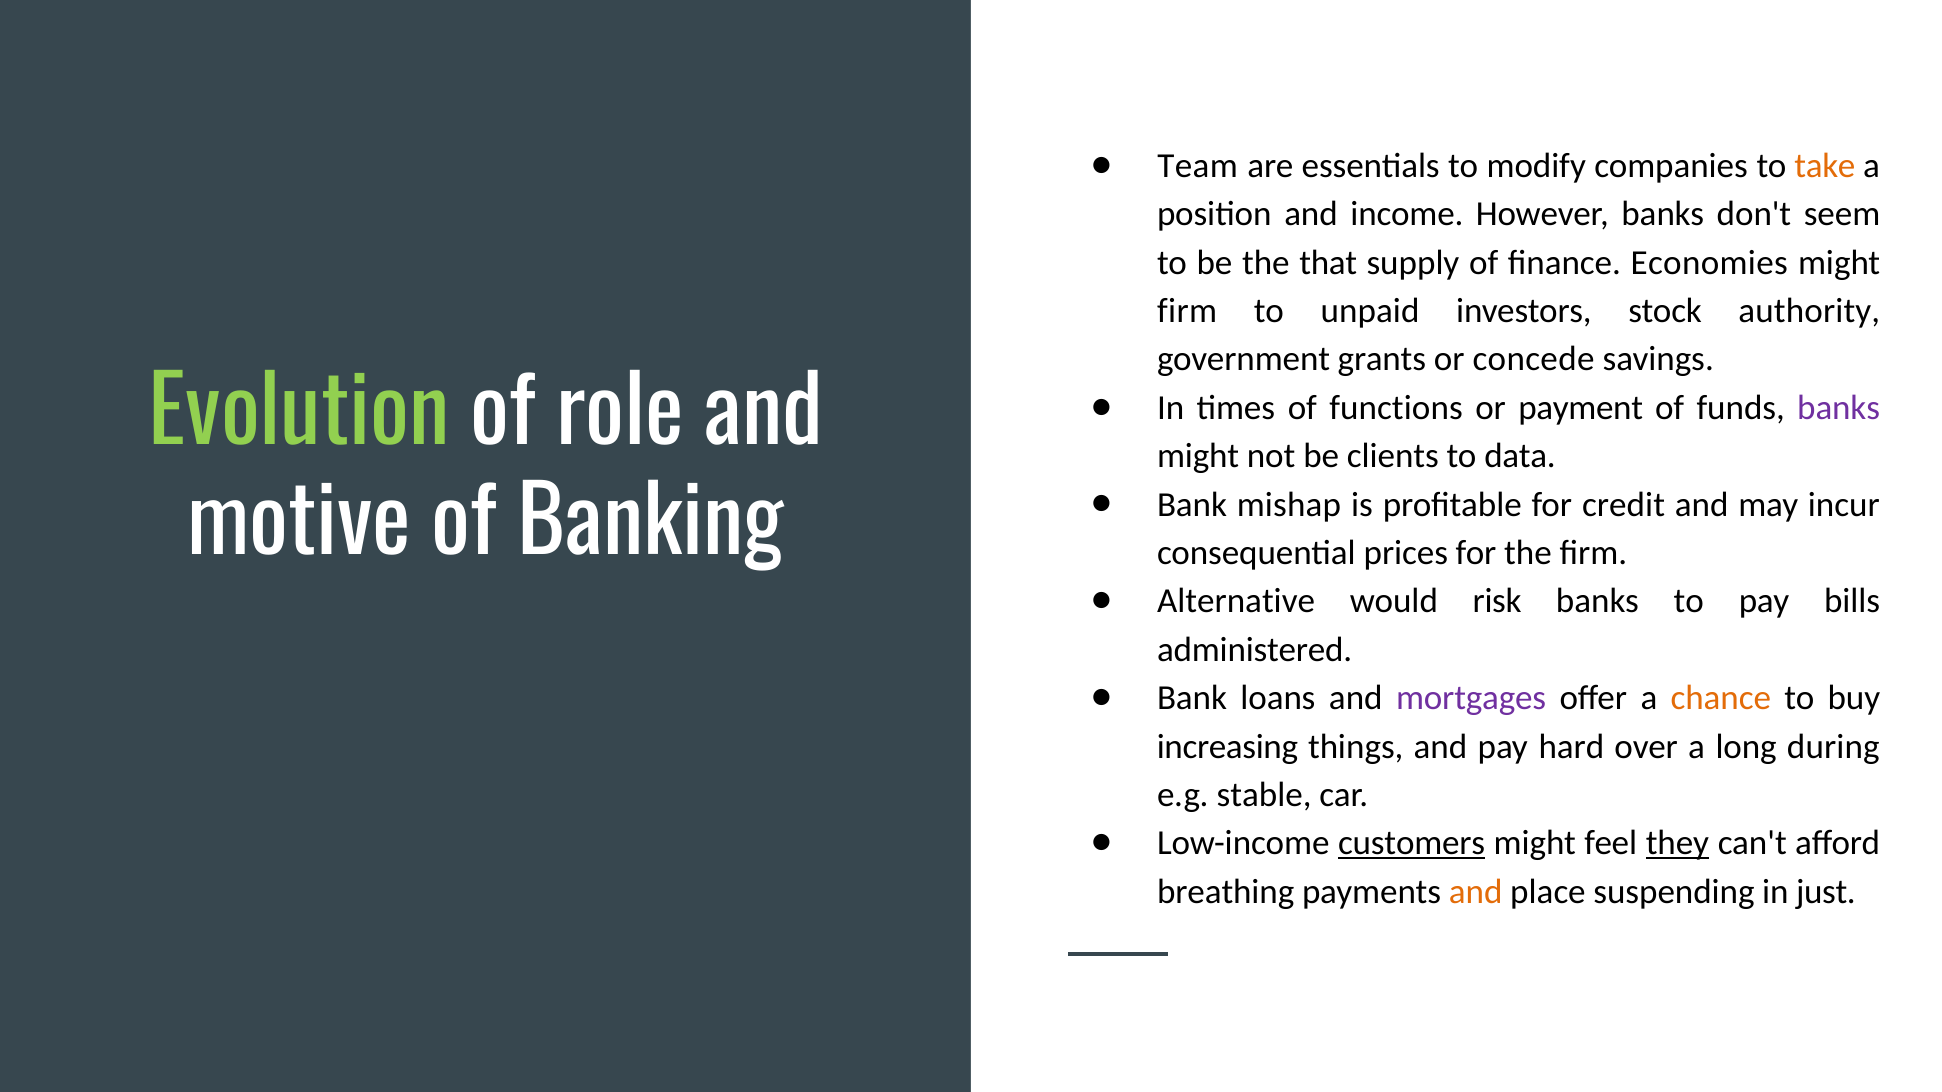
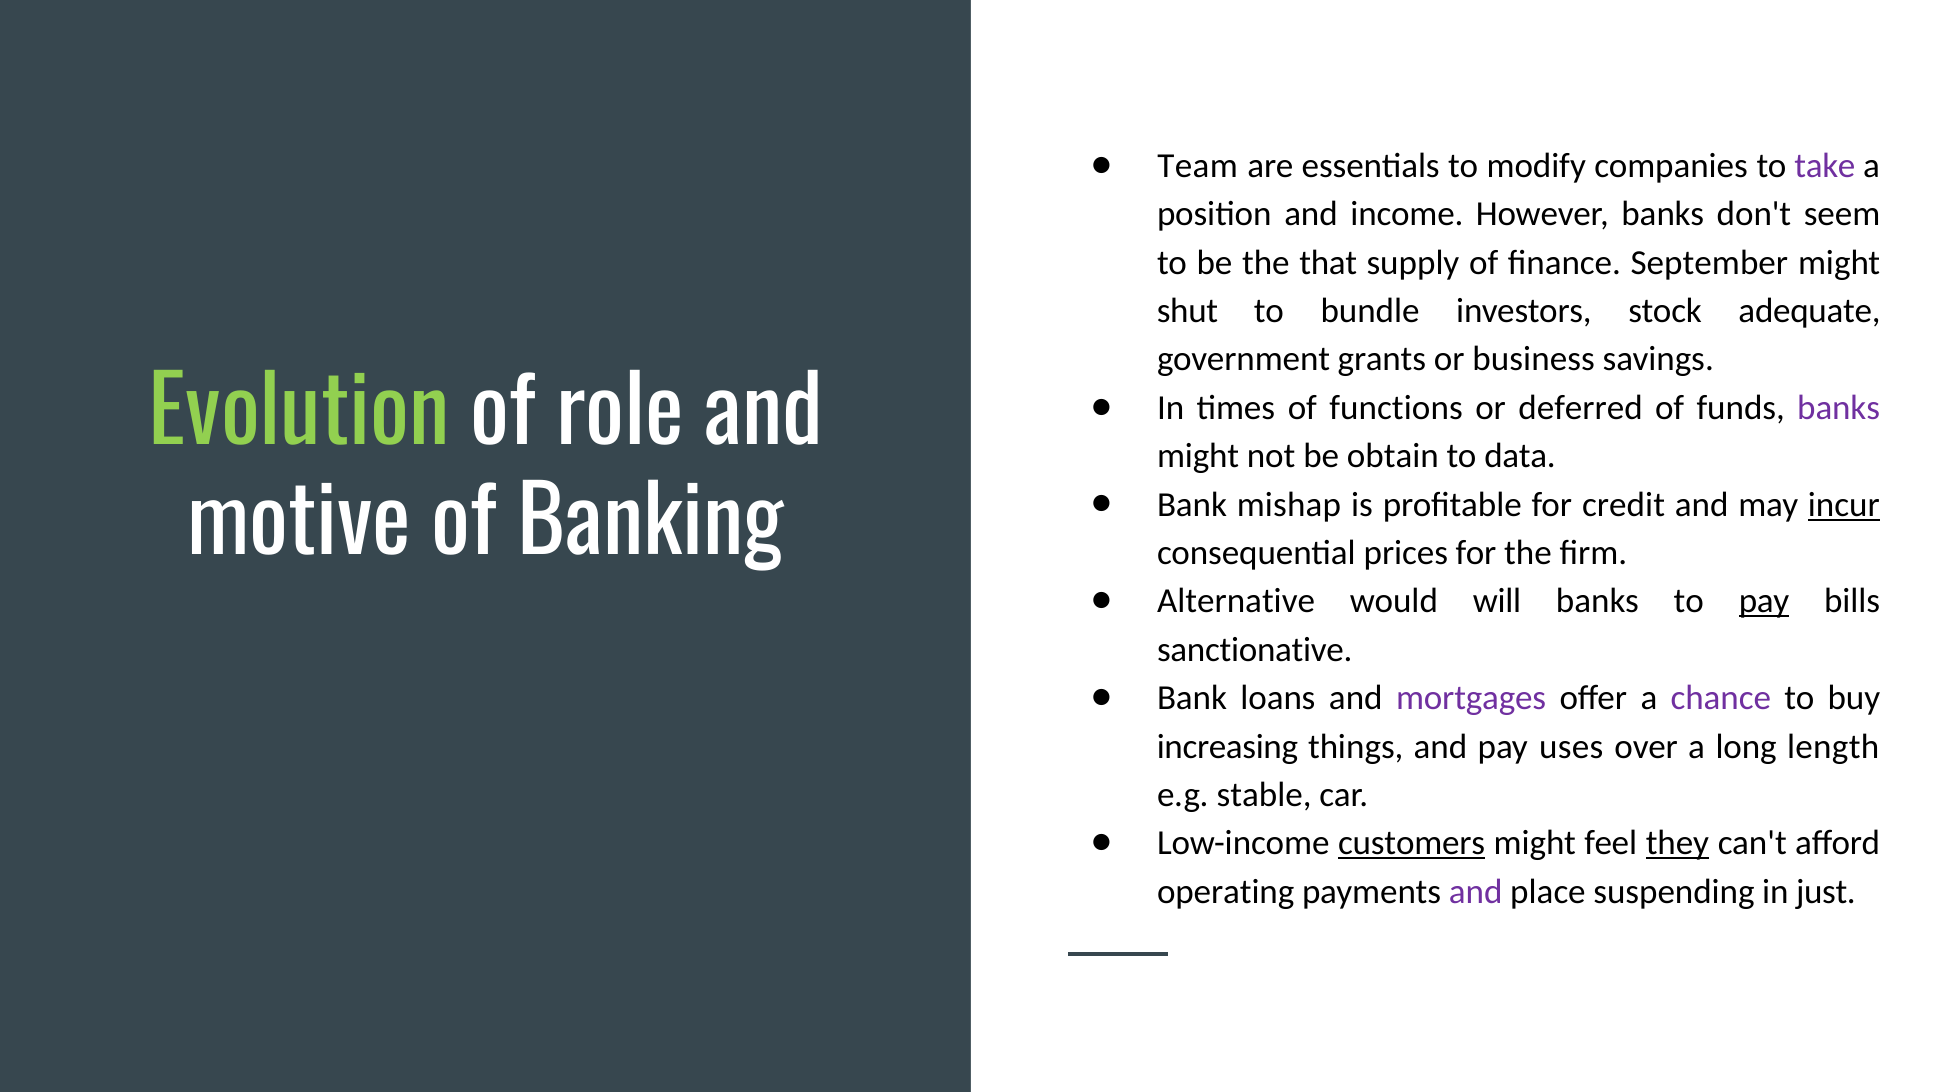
take colour: orange -> purple
Economies: Economies -> September
firm at (1187, 311): firm -> shut
unpaid: unpaid -> bundle
authority: authority -> adequate
concede: concede -> business
payment: payment -> deferred
clients: clients -> obtain
incur underline: none -> present
risk: risk -> will
pay at (1764, 602) underline: none -> present
administered: administered -> sanctionative
chance colour: orange -> purple
hard: hard -> uses
during: during -> length
breathing: breathing -> operating
and at (1476, 892) colour: orange -> purple
